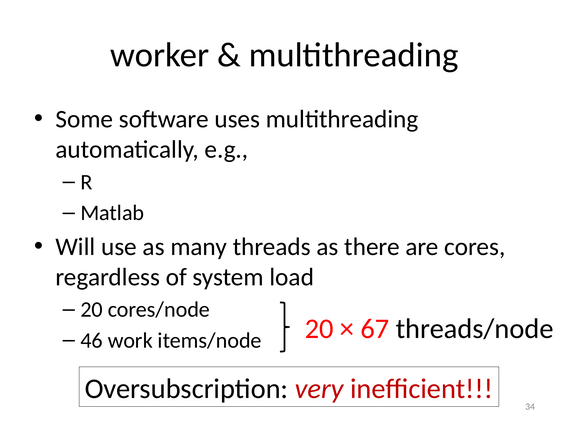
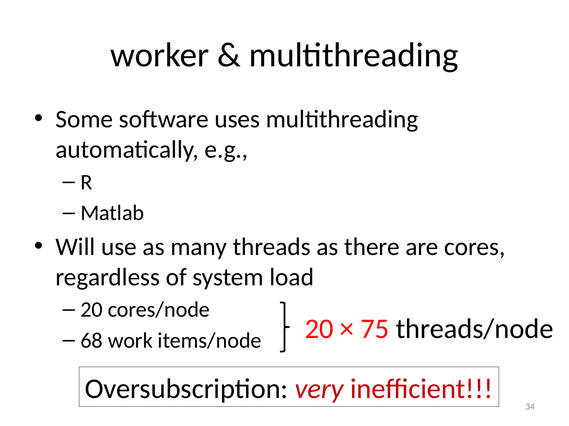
46: 46 -> 68
67: 67 -> 75
